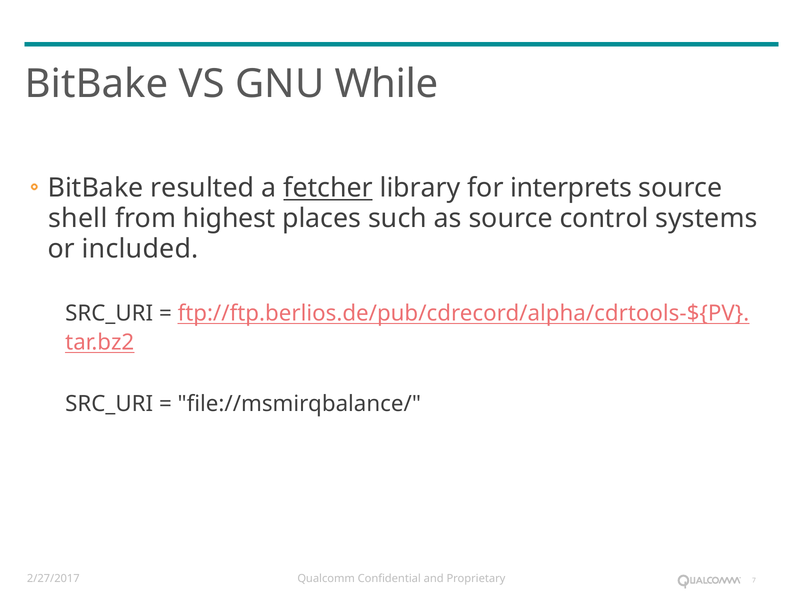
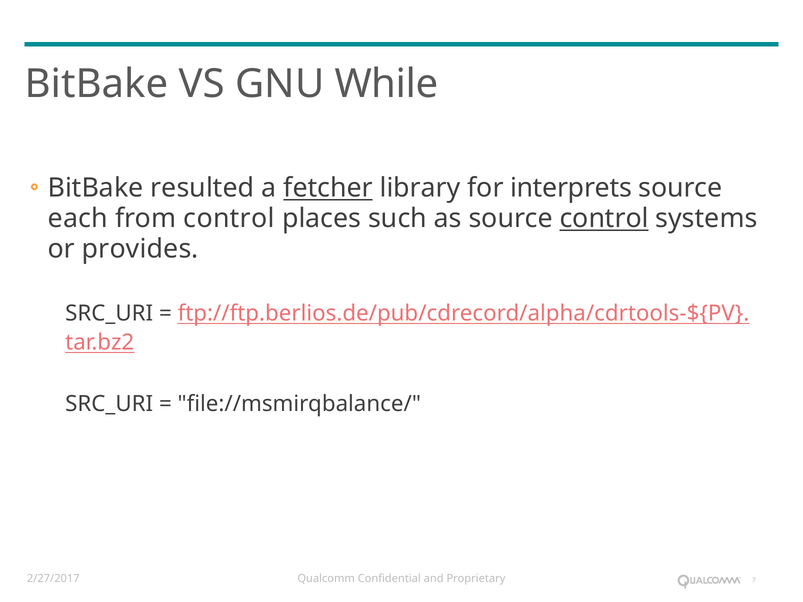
shell: shell -> each
from highest: highest -> control
control at (604, 219) underline: none -> present
included: included -> provides
